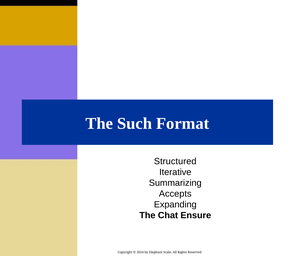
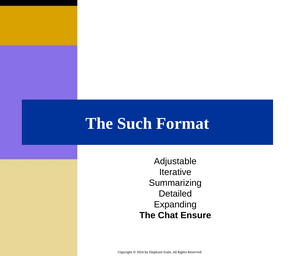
Structured: Structured -> Adjustable
Accepts: Accepts -> Detailed
